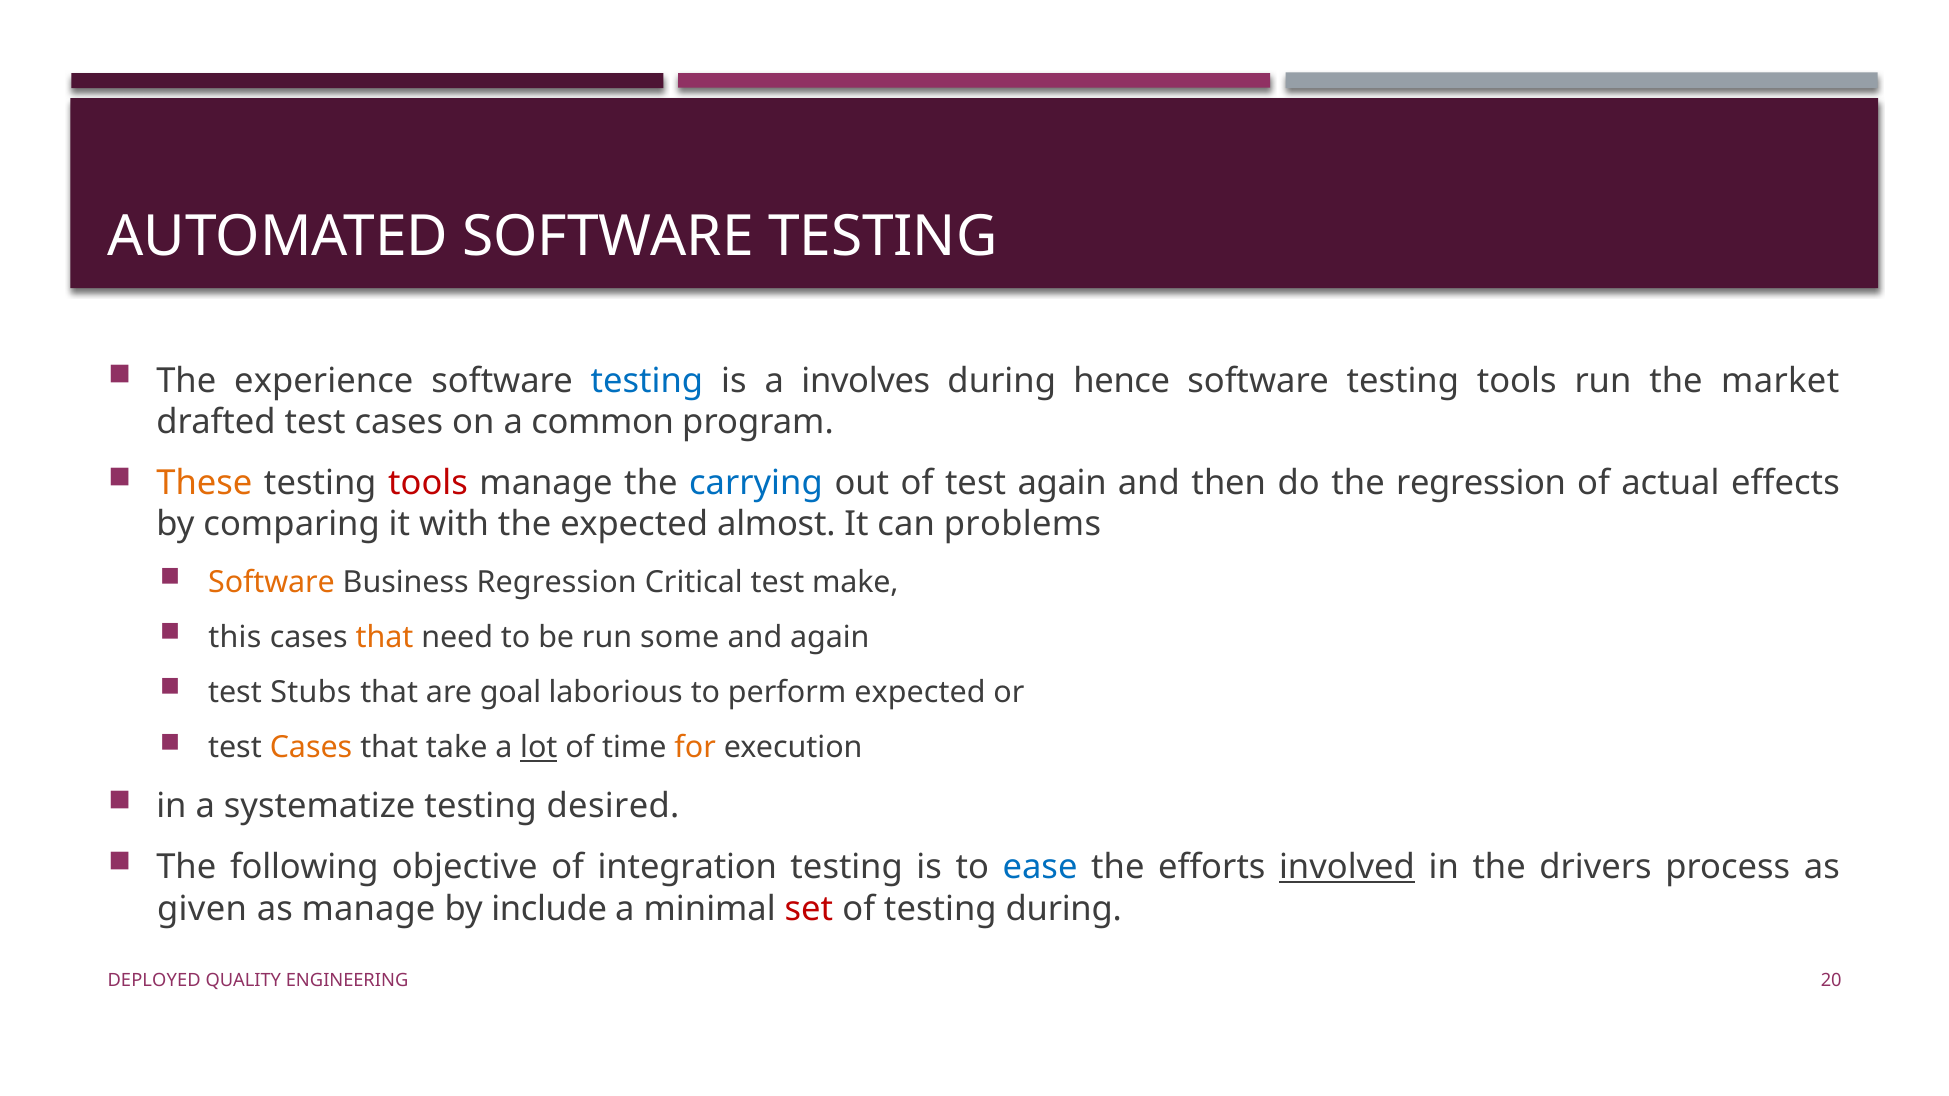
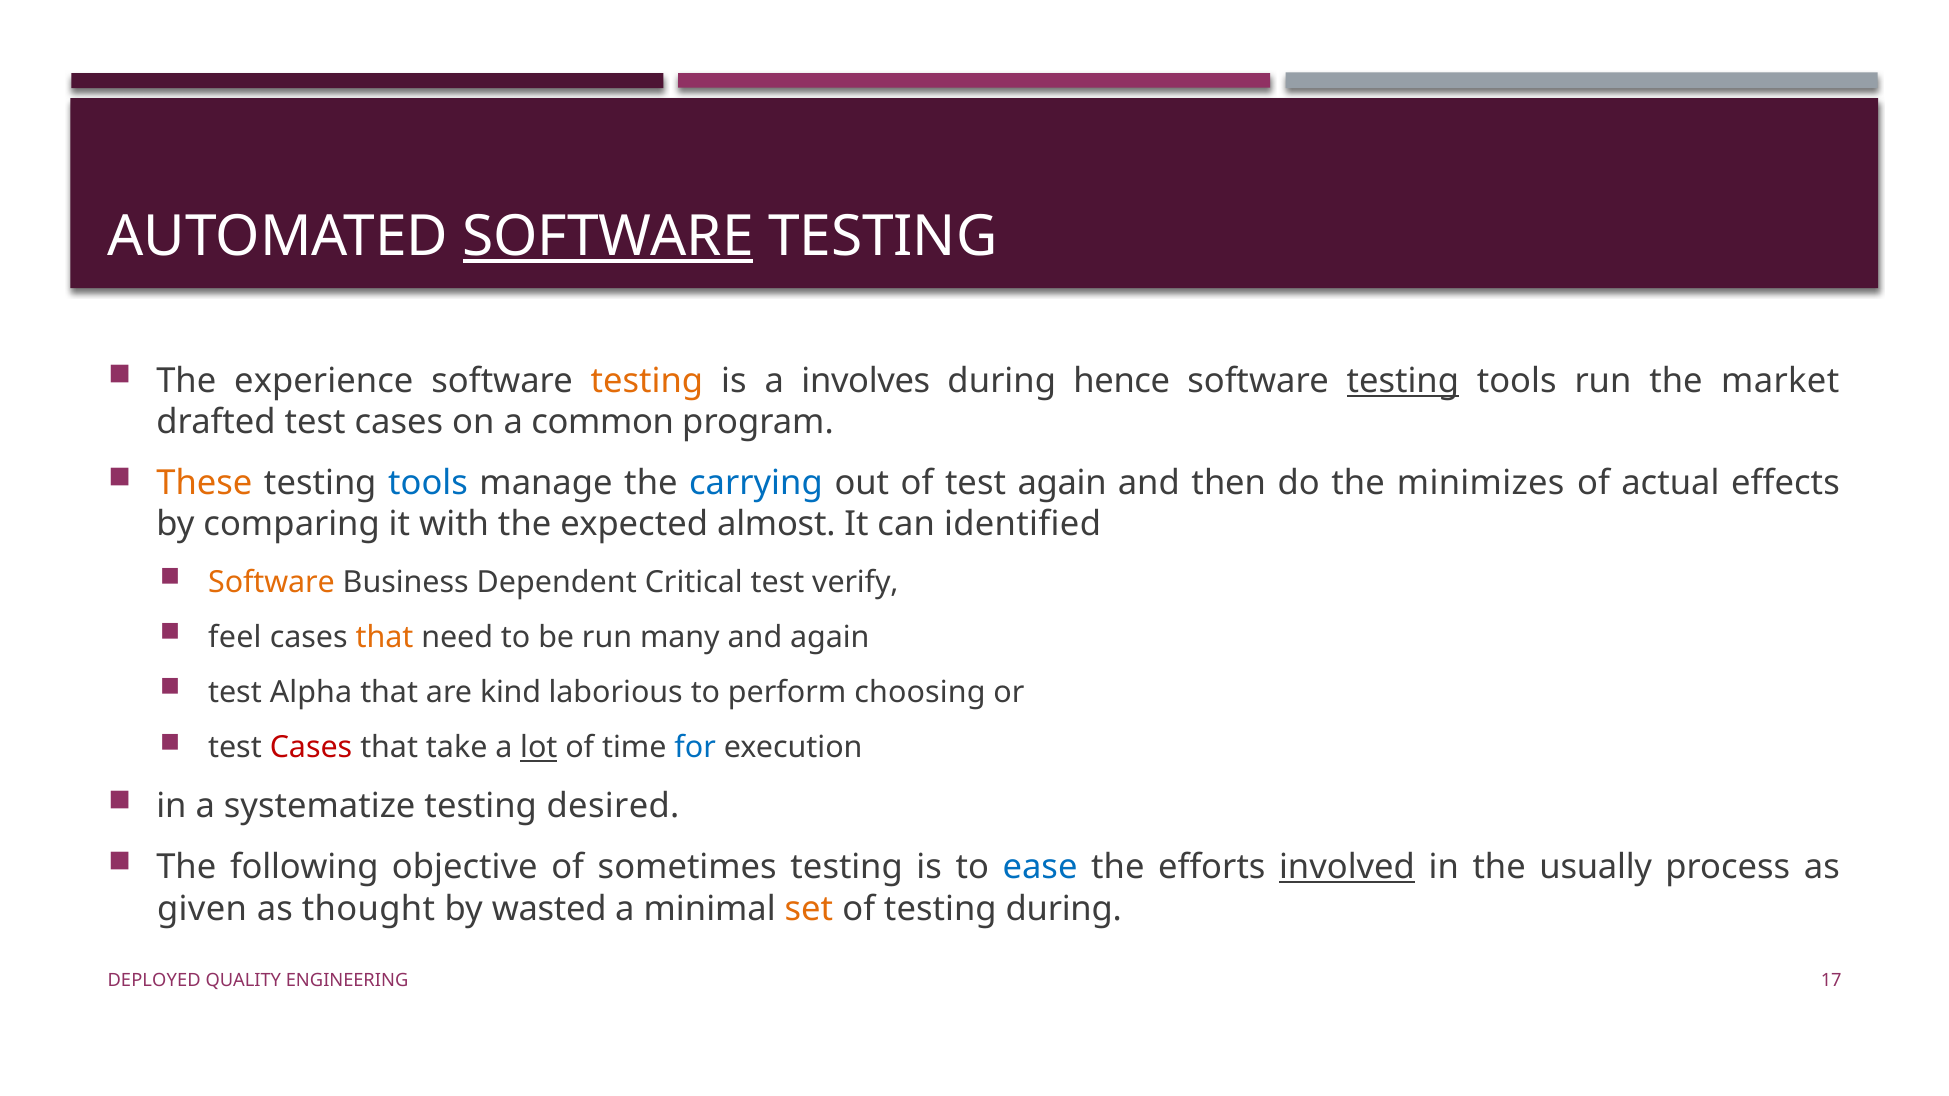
SOFTWARE at (608, 237) underline: none -> present
testing at (647, 381) colour: blue -> orange
testing at (1403, 381) underline: none -> present
tools at (428, 483) colour: red -> blue
the regression: regression -> minimizes
problems: problems -> identified
Business Regression: Regression -> Dependent
make: make -> verify
this: this -> feel
some: some -> many
Stubs: Stubs -> Alpha
goal: goal -> kind
perform expected: expected -> choosing
Cases at (311, 748) colour: orange -> red
for colour: orange -> blue
integration: integration -> sometimes
drivers: drivers -> usually
as manage: manage -> thought
include: include -> wasted
set colour: red -> orange
20: 20 -> 17
